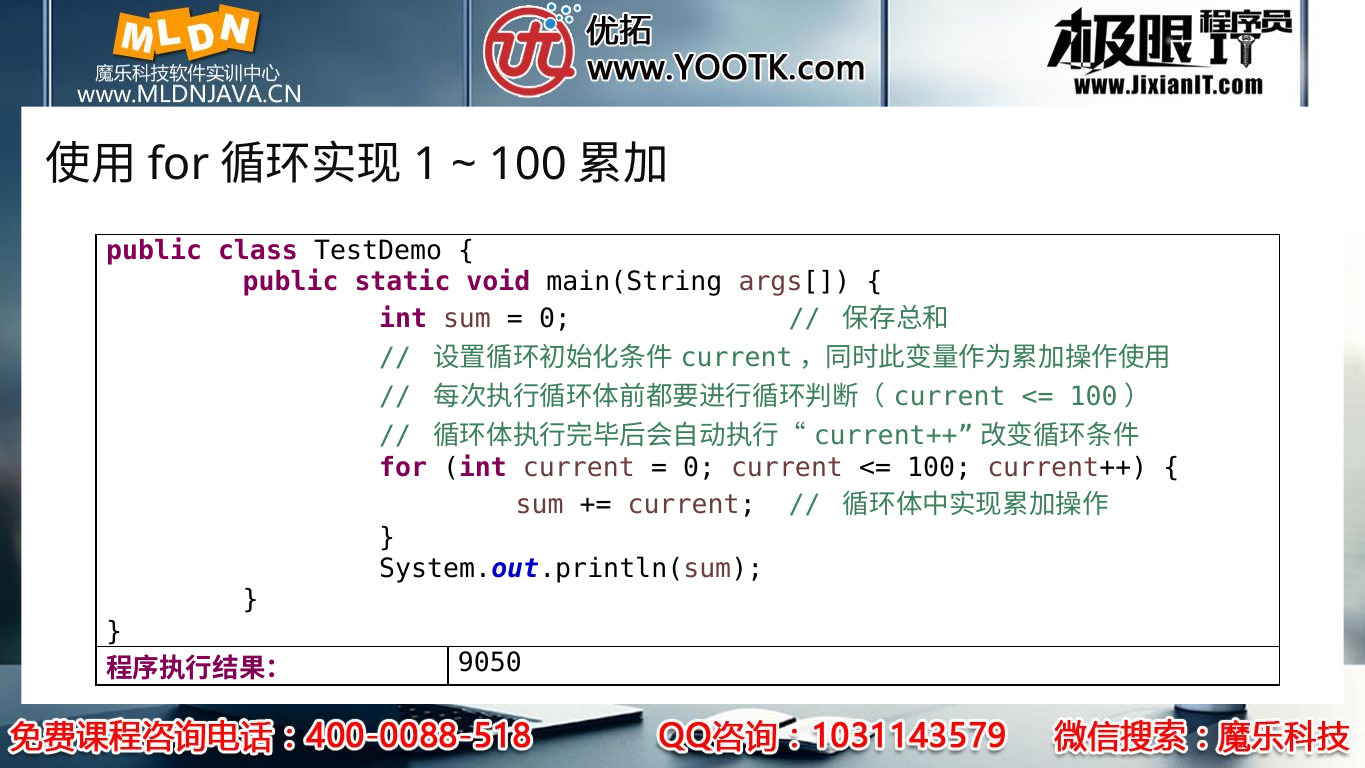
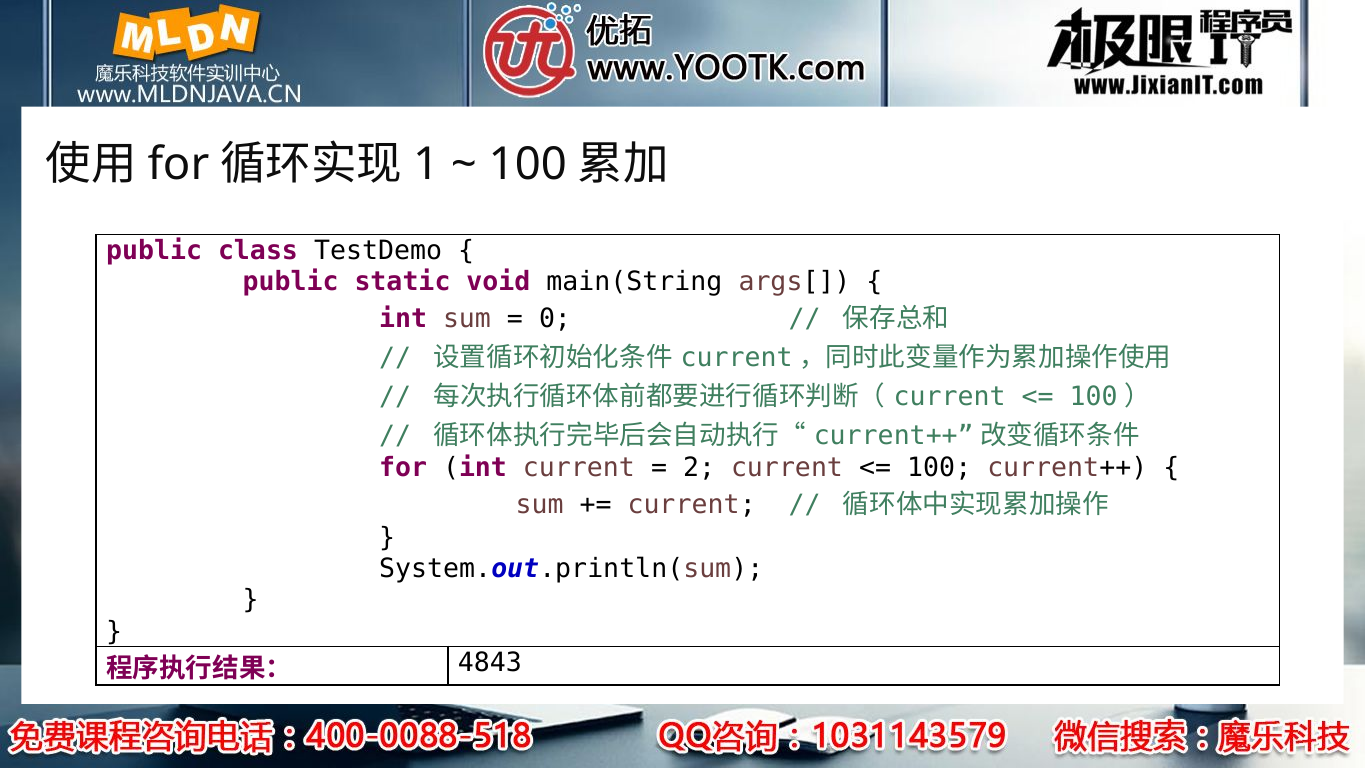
0 at (699, 468): 0 -> 2
9050: 9050 -> 4843
